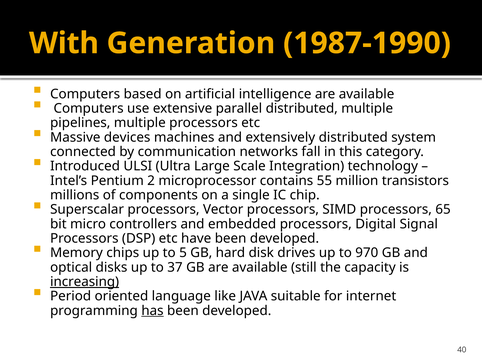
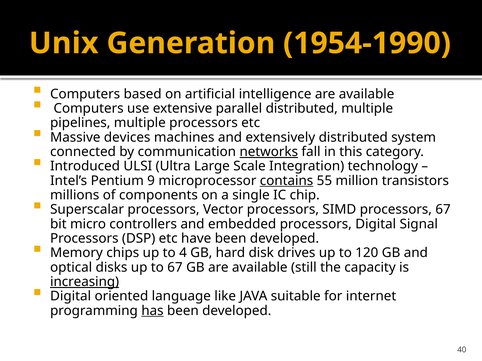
With: With -> Unix
1987-1990: 1987-1990 -> 1954-1990
networks underline: none -> present
2: 2 -> 9
contains underline: none -> present
processors 65: 65 -> 67
5: 5 -> 4
970: 970 -> 120
to 37: 37 -> 67
Period at (71, 297): Period -> Digital
